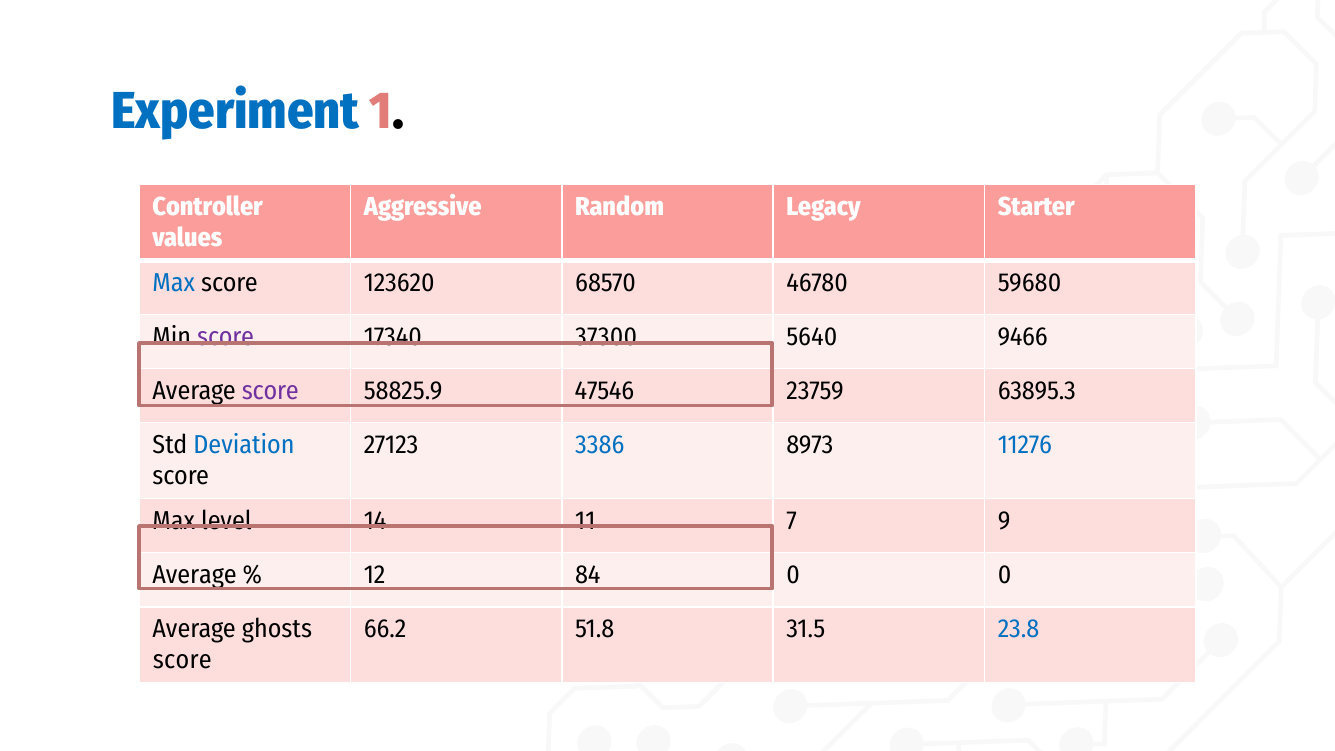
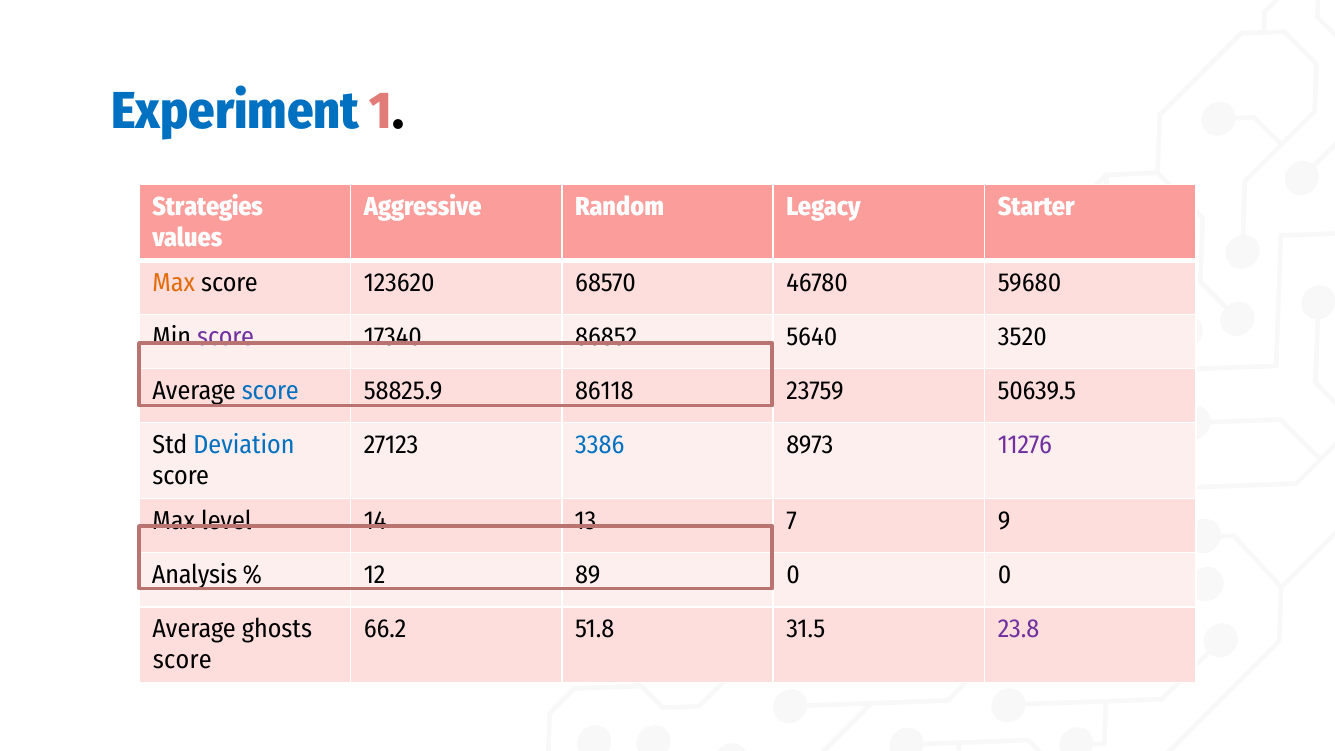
Controller: Controller -> Strategies
Max at (174, 283) colour: blue -> orange
37300: 37300 -> 86852
9466: 9466 -> 3520
score at (270, 391) colour: purple -> blue
47546: 47546 -> 86118
63895.3: 63895.3 -> 50639.5
11276 colour: blue -> purple
11: 11 -> 13
Average at (195, 575): Average -> Analysis
84: 84 -> 89
23.8 colour: blue -> purple
